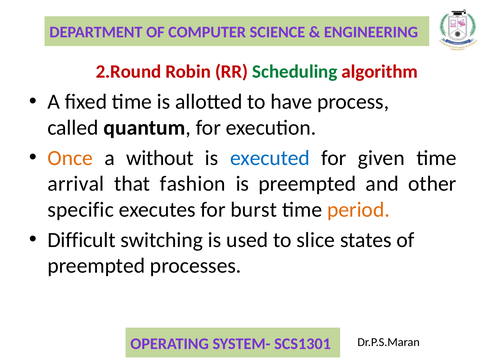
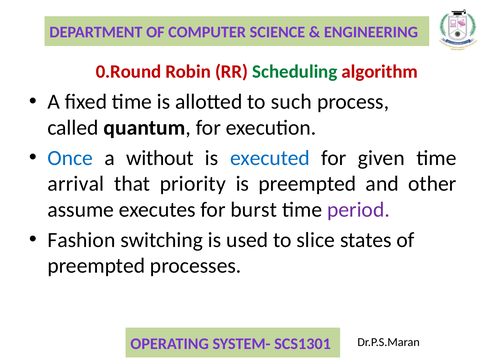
2.Round: 2.Round -> 0.Round
have: have -> such
Once colour: orange -> blue
fashion: fashion -> priority
specific: specific -> assume
period colour: orange -> purple
Difficult: Difficult -> Fashion
